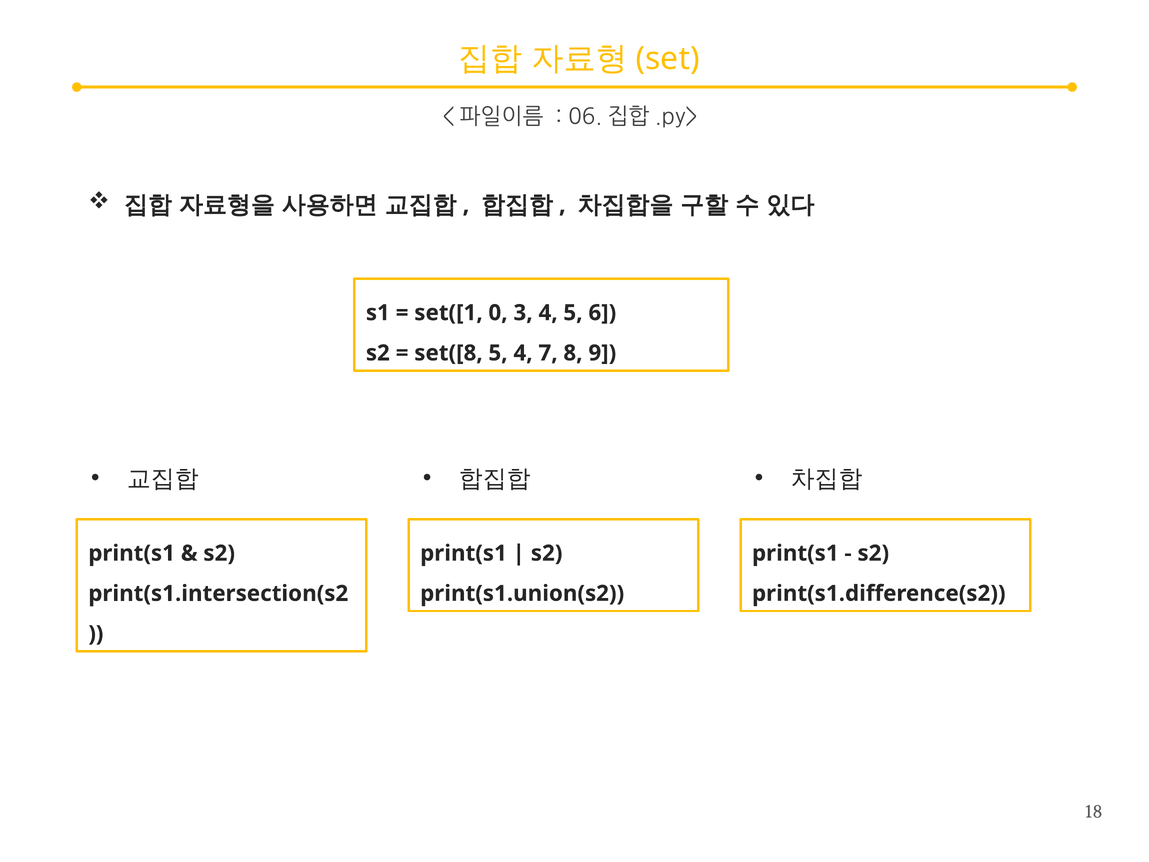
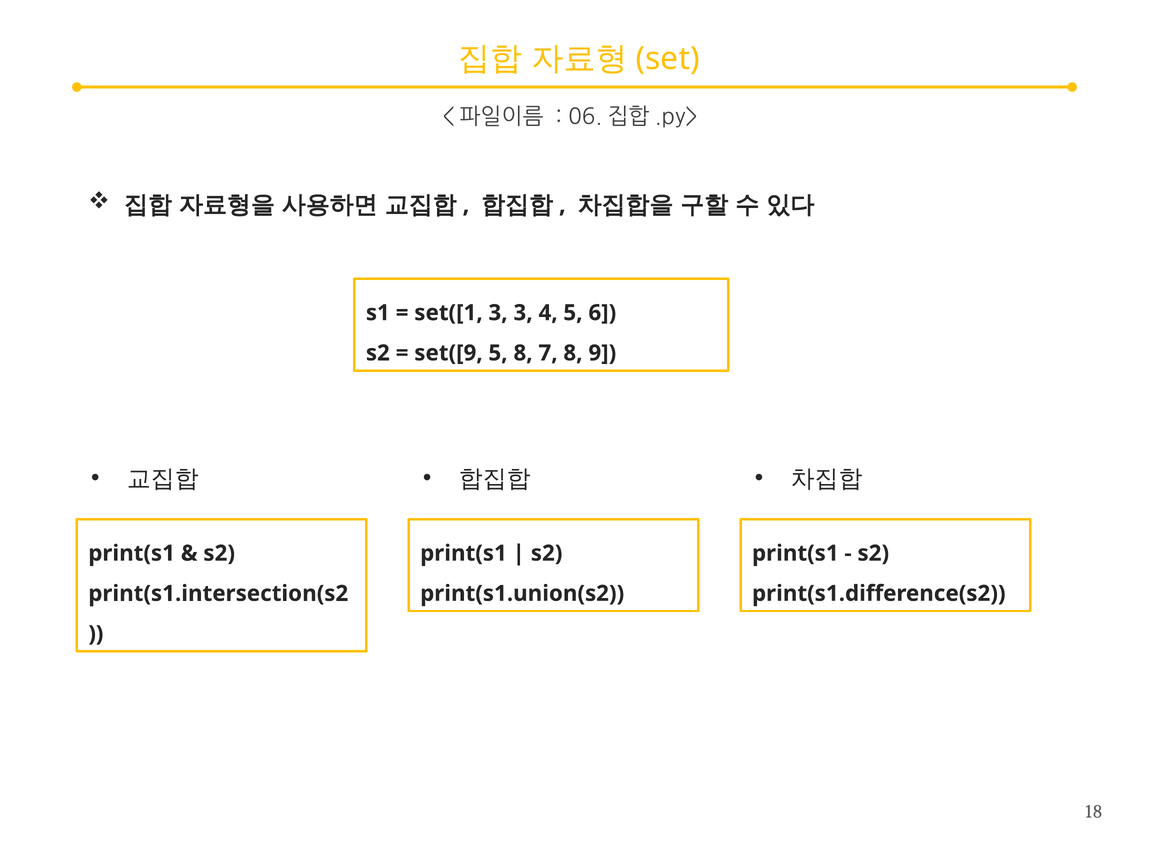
set([1 0: 0 -> 3
set([8: set([8 -> set([9
5 4: 4 -> 8
